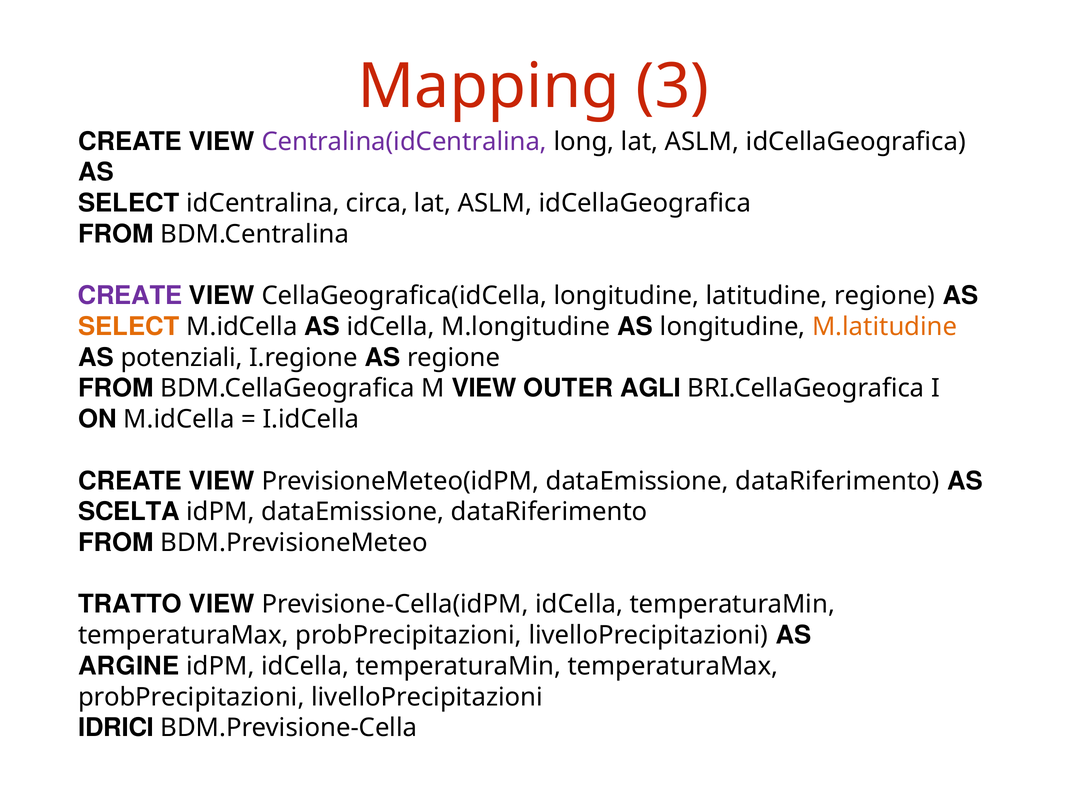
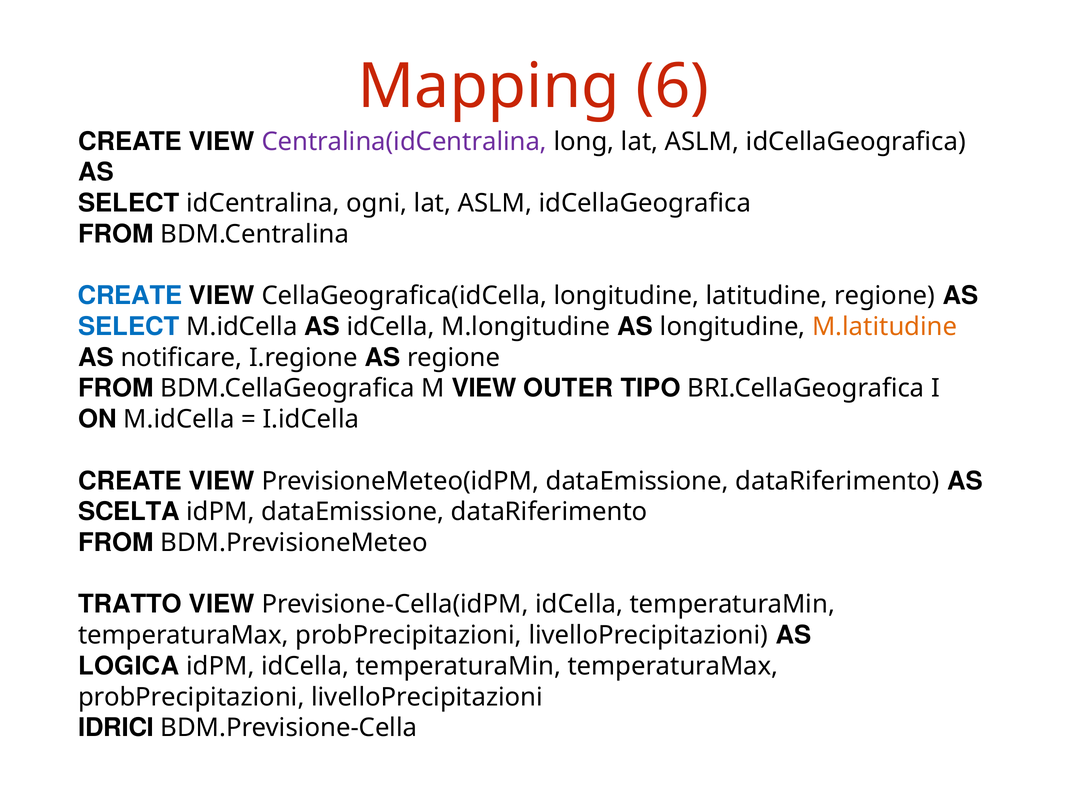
3: 3 -> 6
circa: circa -> ogni
CREATE at (130, 296) colour: purple -> blue
SELECT at (129, 326) colour: orange -> blue
potenziali: potenziali -> notificare
AGLI: AGLI -> TIPO
ARGINE: ARGINE -> LOGICA
